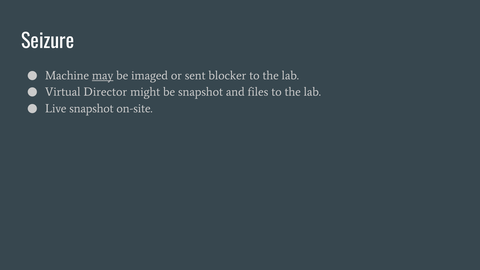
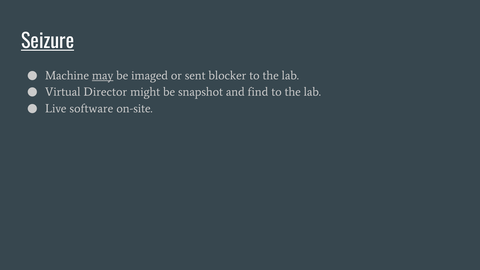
Seizure underline: none -> present
files: files -> find
Live snapshot: snapshot -> software
